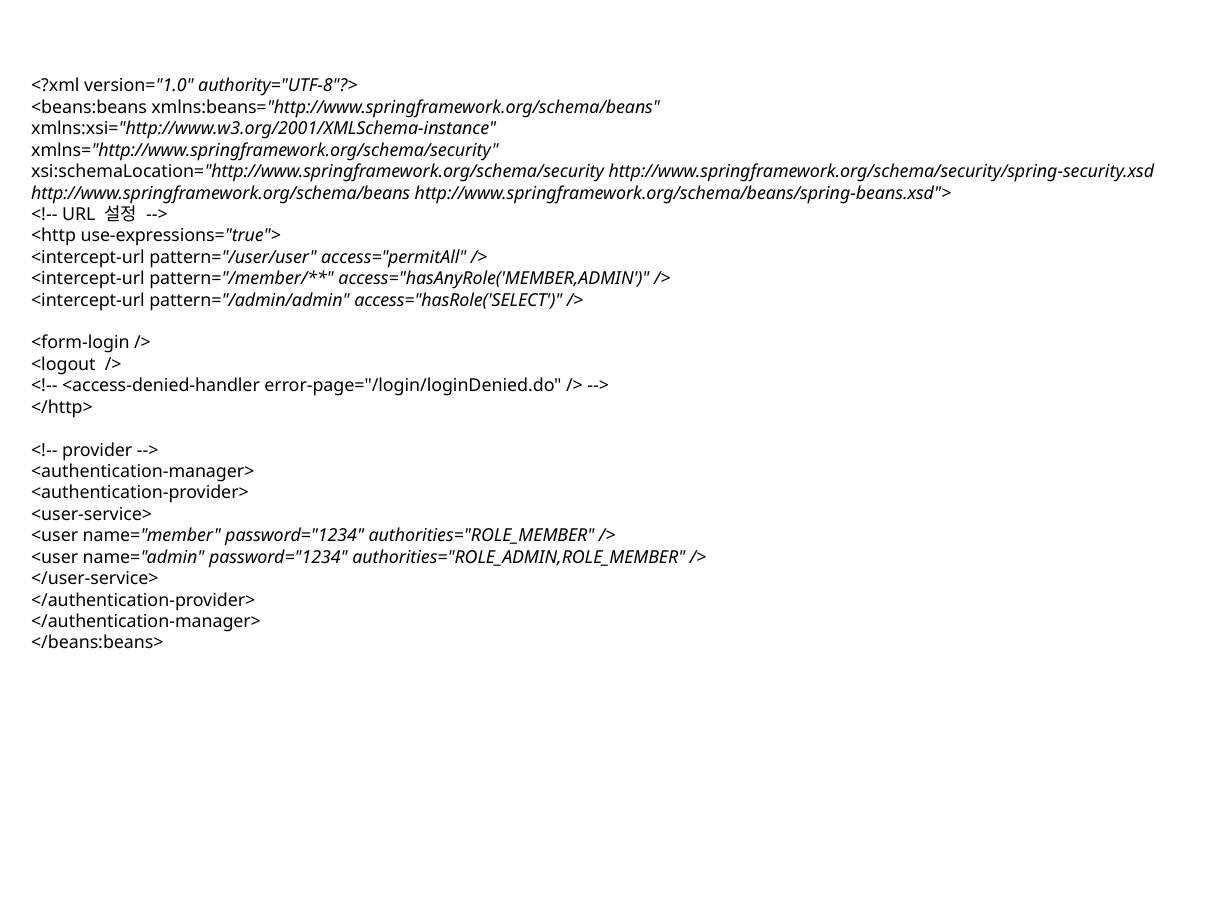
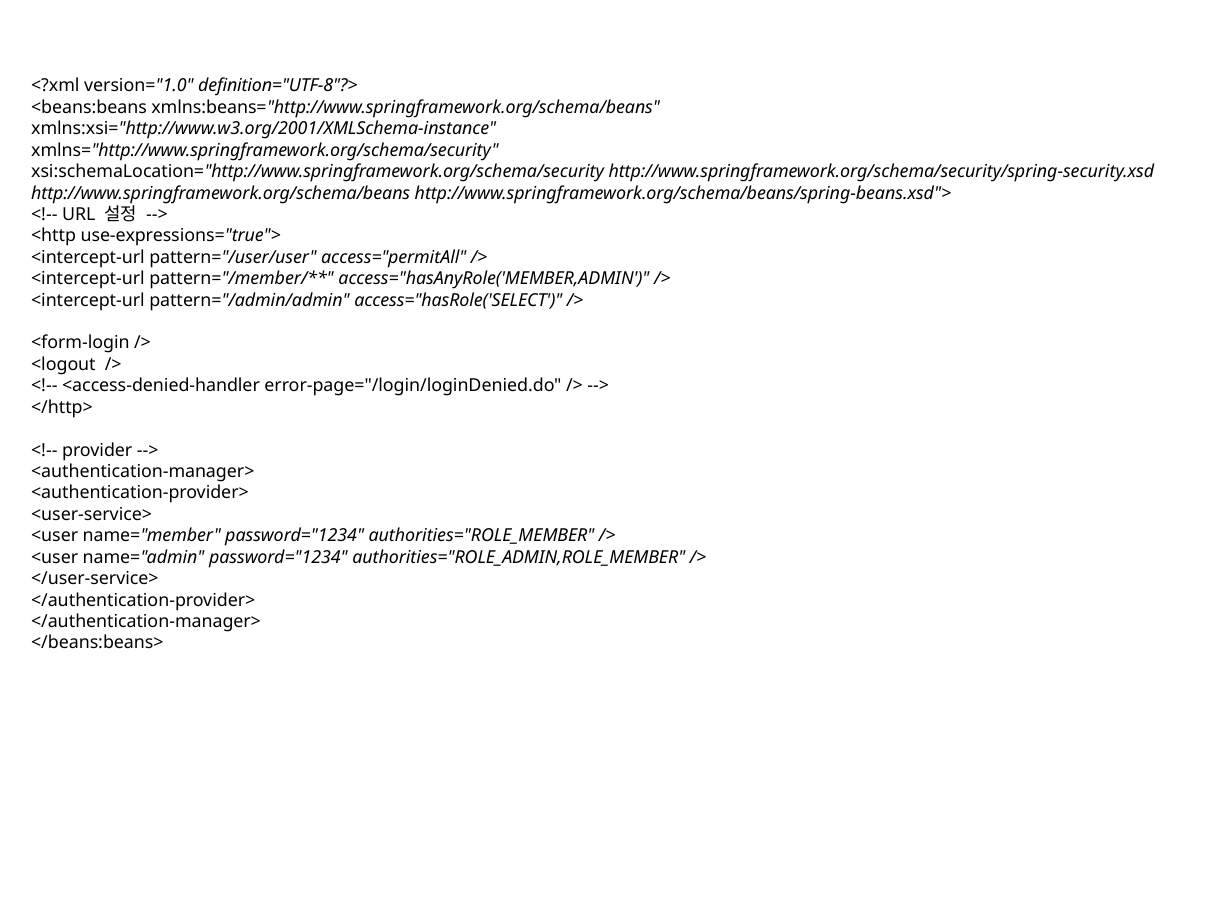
authority="UTF-8"?>: authority="UTF-8"?> -> definition="UTF-8"?>
